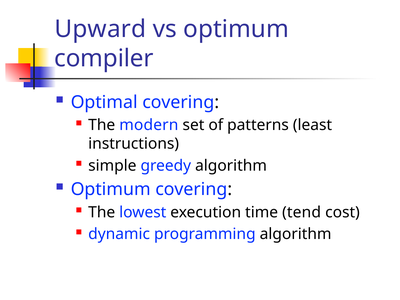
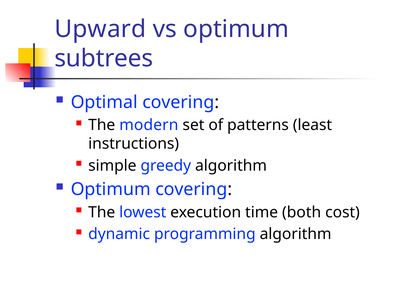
compiler: compiler -> subtrees
tend: tend -> both
